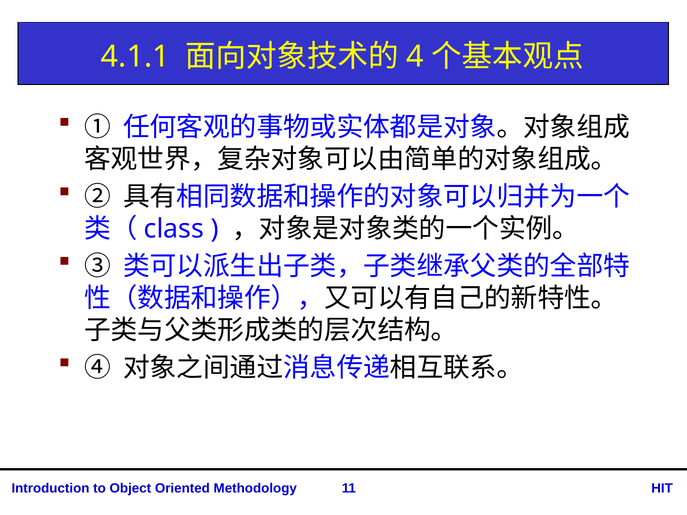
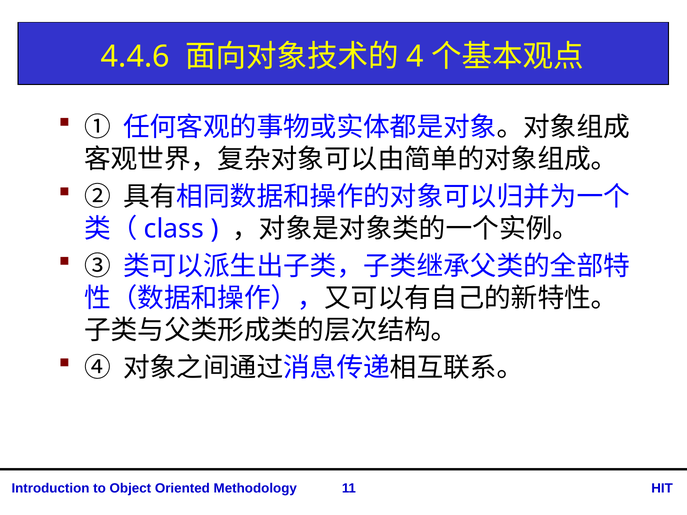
4.1.1: 4.1.1 -> 4.4.6
